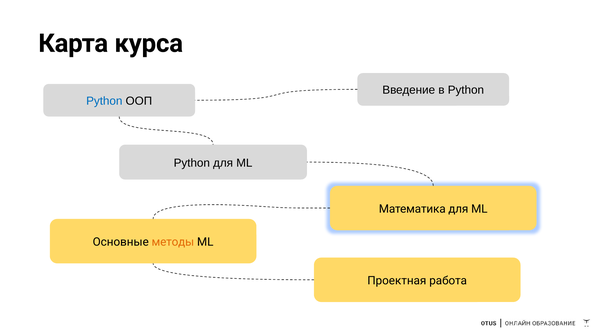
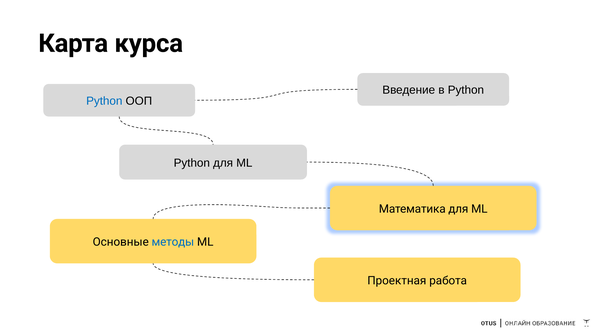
методы colour: orange -> blue
